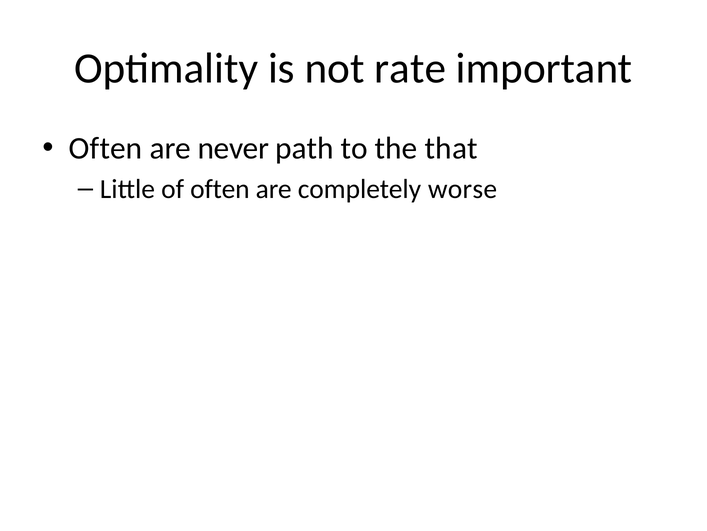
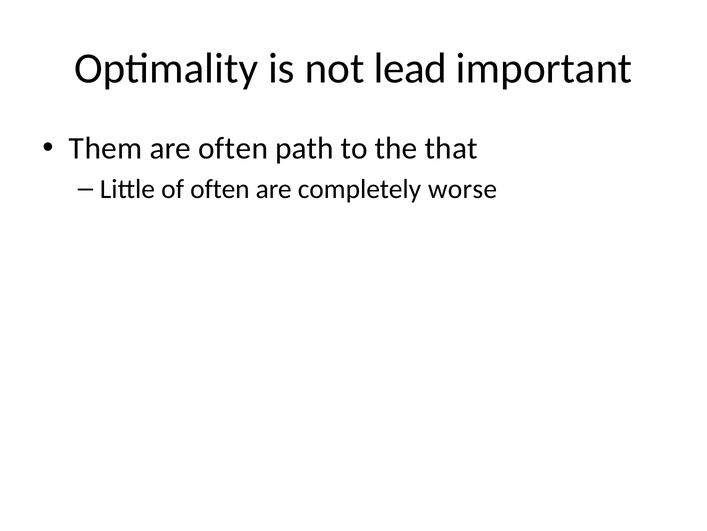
rate: rate -> lead
Often at (106, 148): Often -> Them
are never: never -> often
